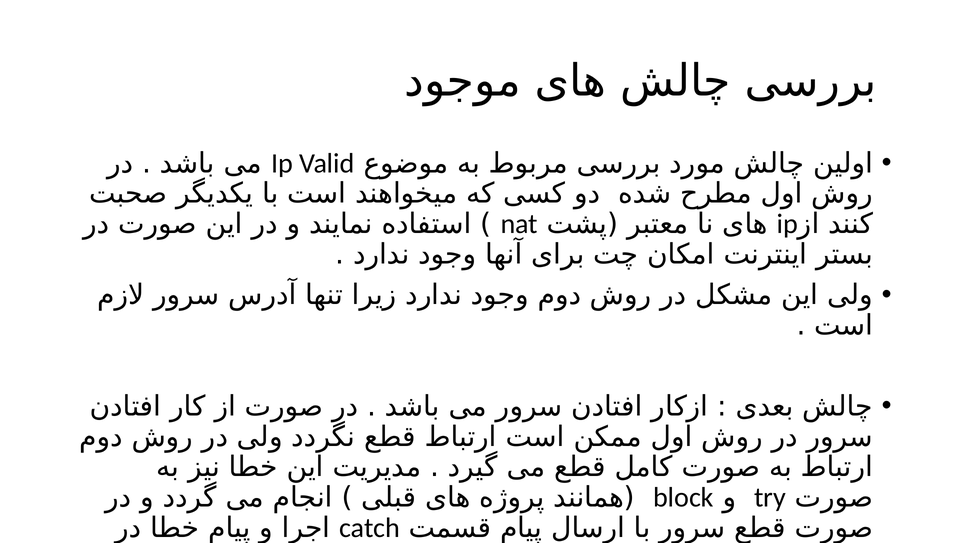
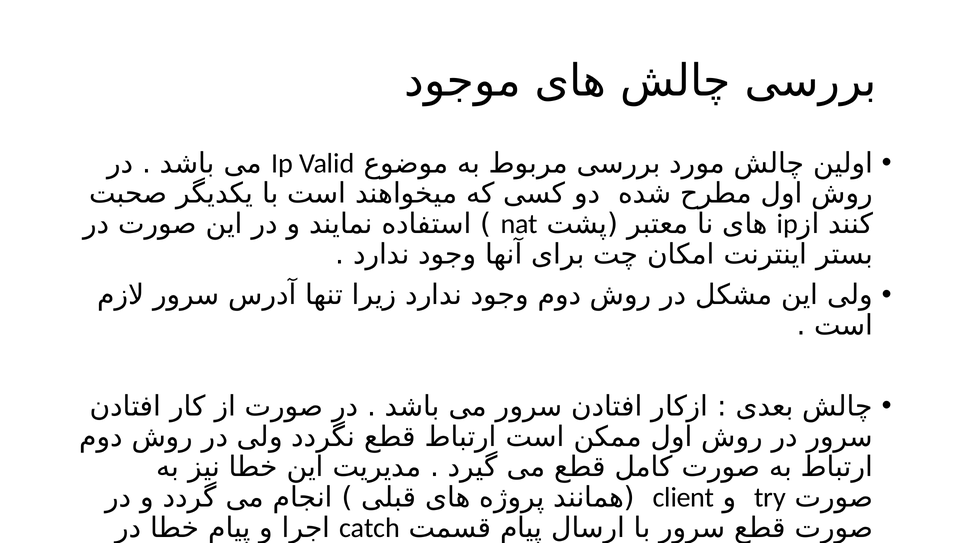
block: block -> client
